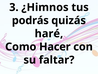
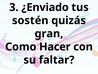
¿Himnos: ¿Himnos -> ¿Enviado
podrás: podrás -> sostén
haré: haré -> gran
